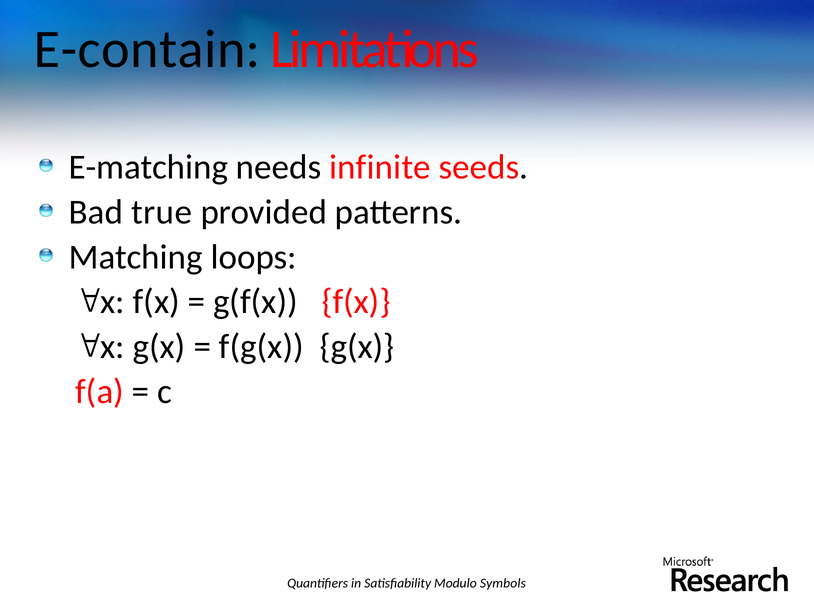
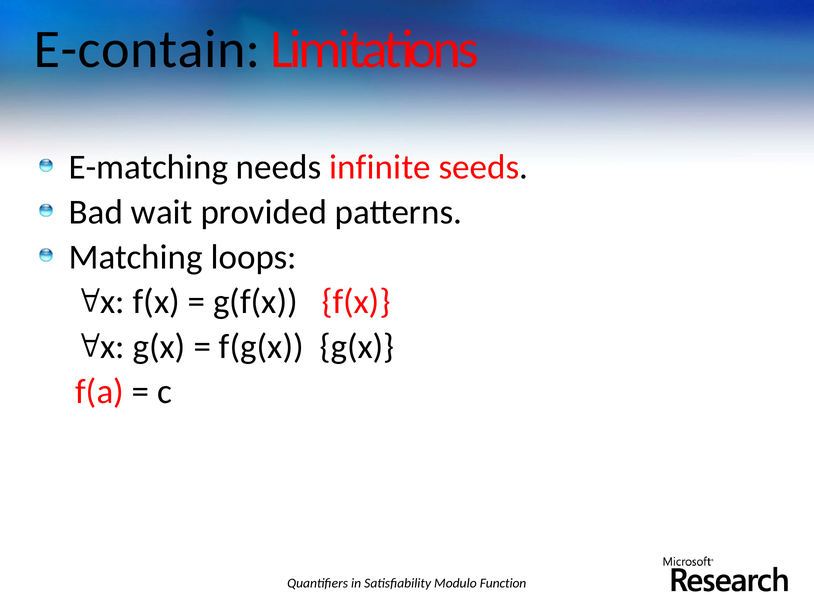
true: true -> wait
Symbols: Symbols -> Function
